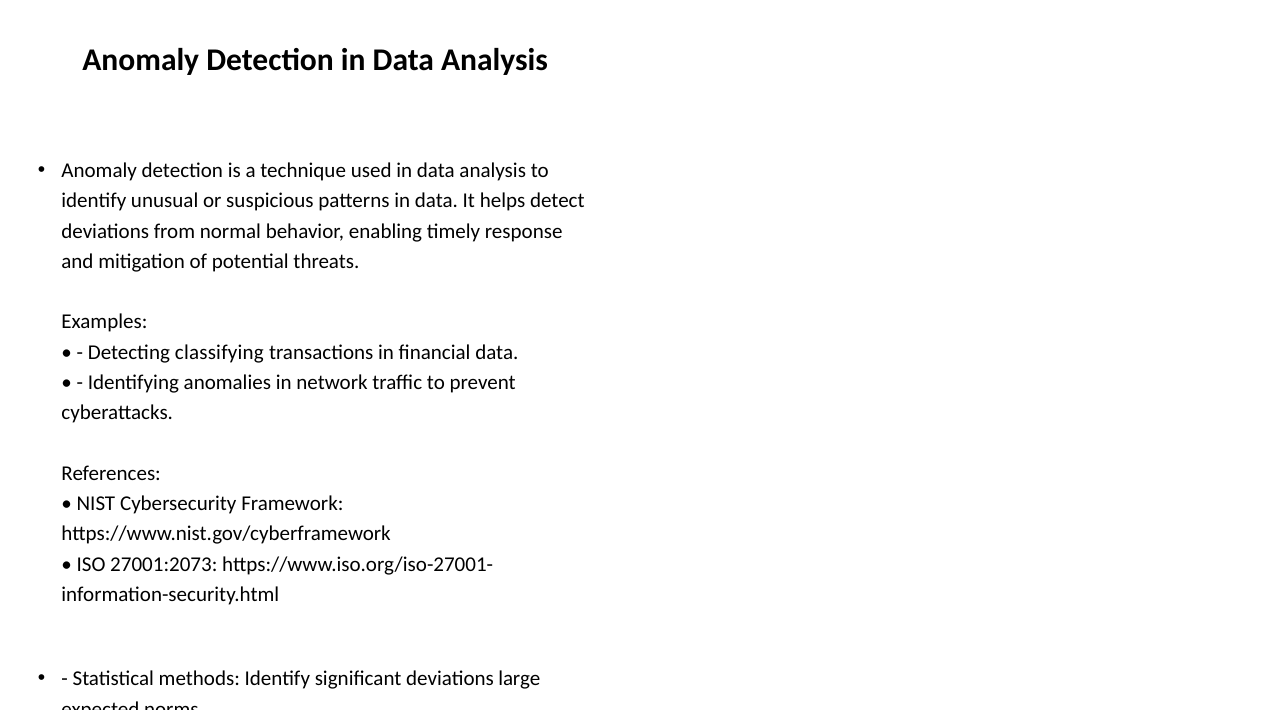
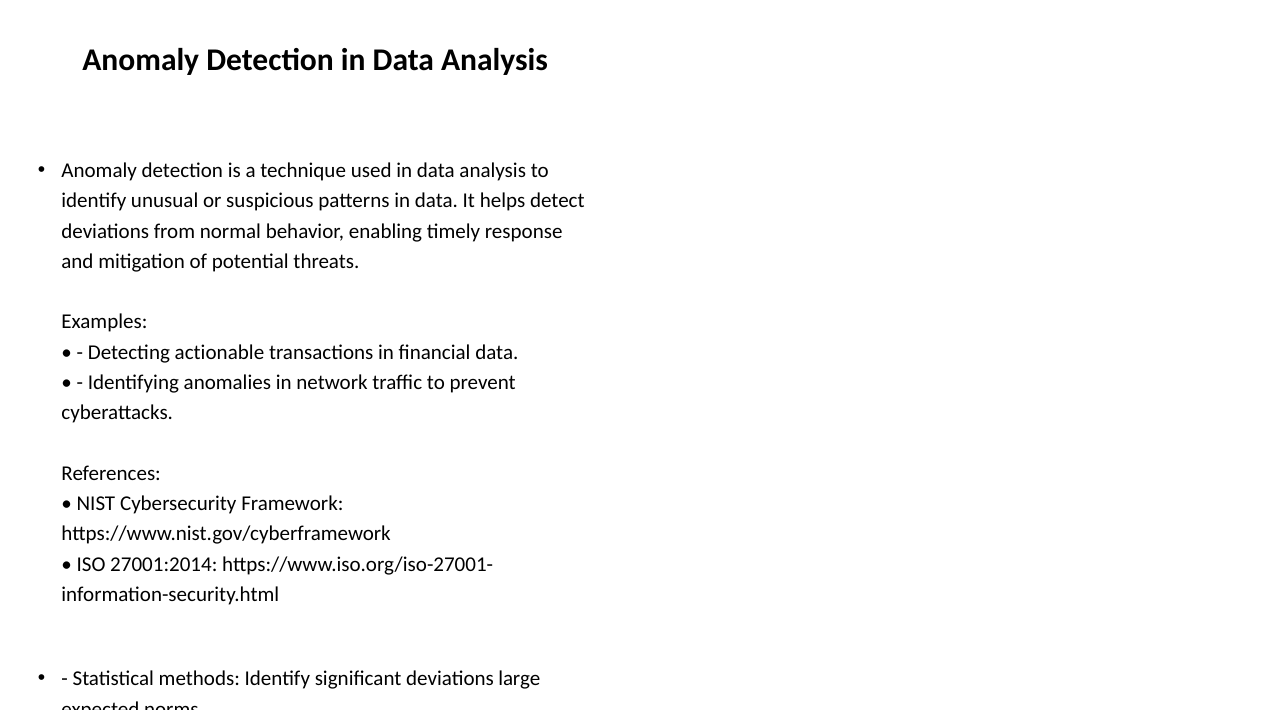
classifying: classifying -> actionable
27001:2073: 27001:2073 -> 27001:2014
